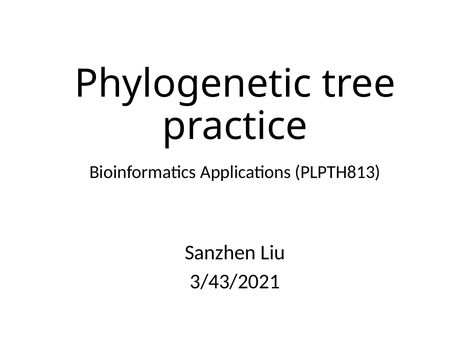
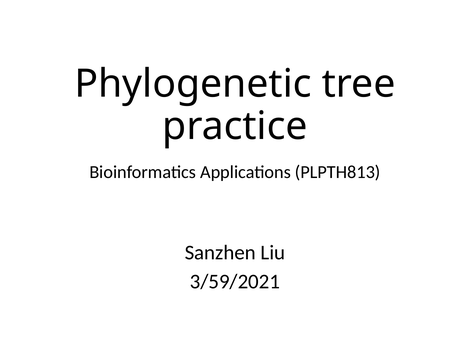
3/43/2021: 3/43/2021 -> 3/59/2021
